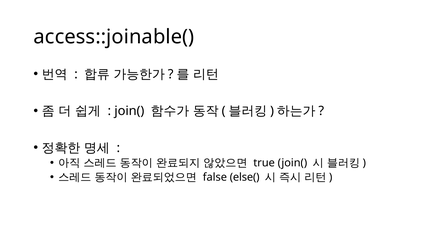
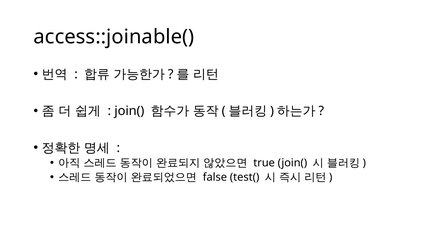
else(: else( -> test(
